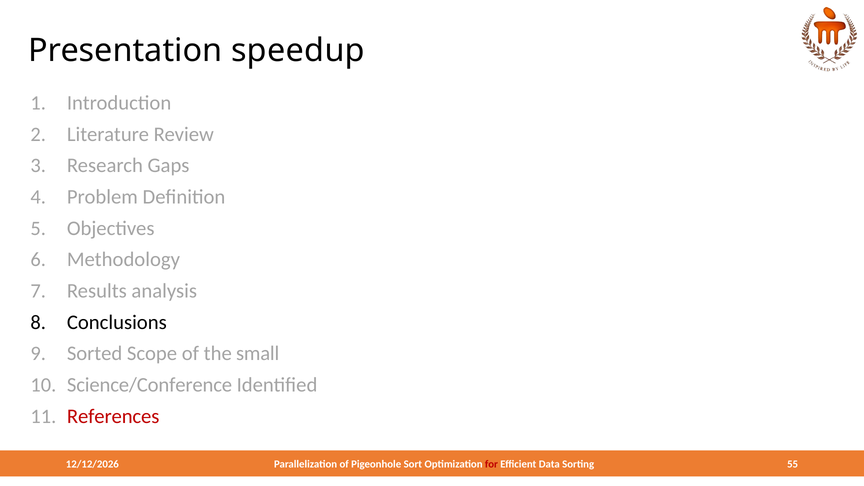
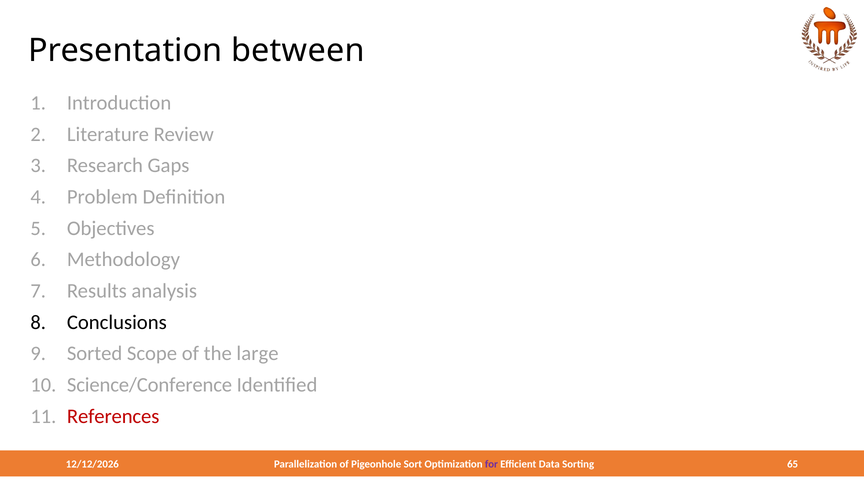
speedup: speedup -> between
small: small -> large
for colour: red -> purple
55: 55 -> 65
